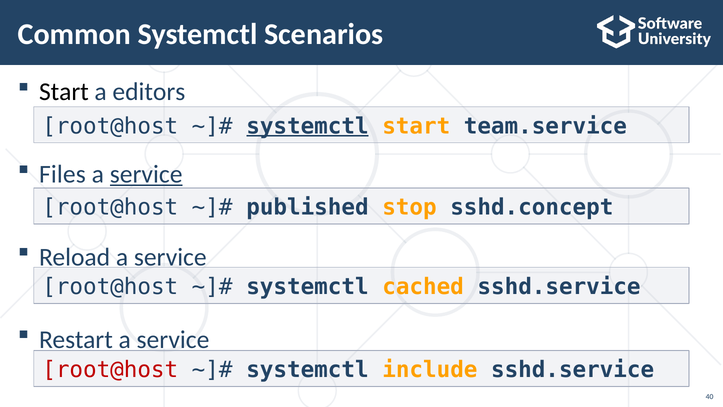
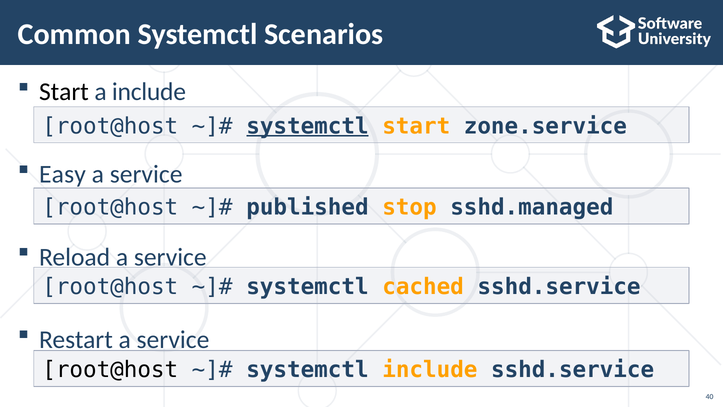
a editors: editors -> include
team.service: team.service -> zone.service
Files: Files -> Easy
service at (146, 174) underline: present -> none
sshd.concept: sshd.concept -> sshd.managed
root@host at (110, 370) colour: red -> black
